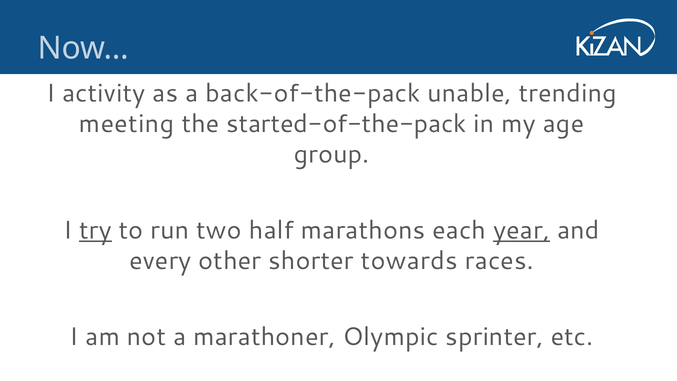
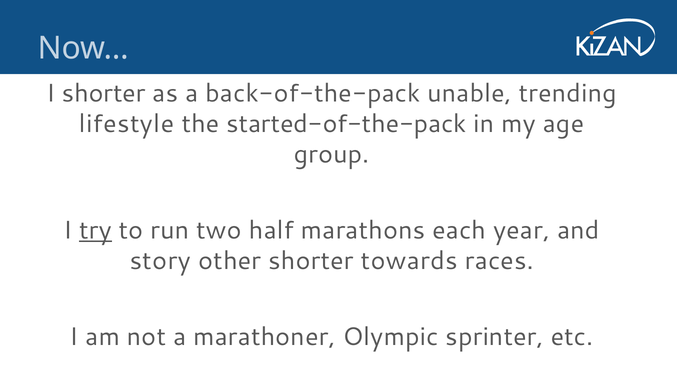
I activity: activity -> shorter
meeting: meeting -> lifestyle
year underline: present -> none
every: every -> story
